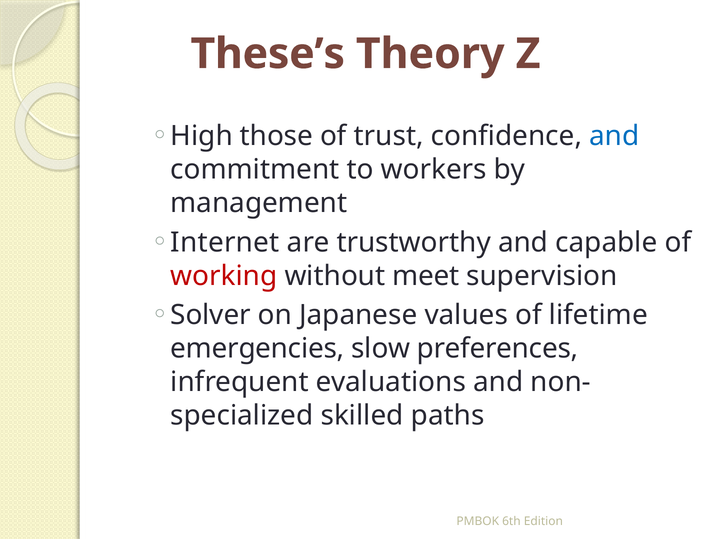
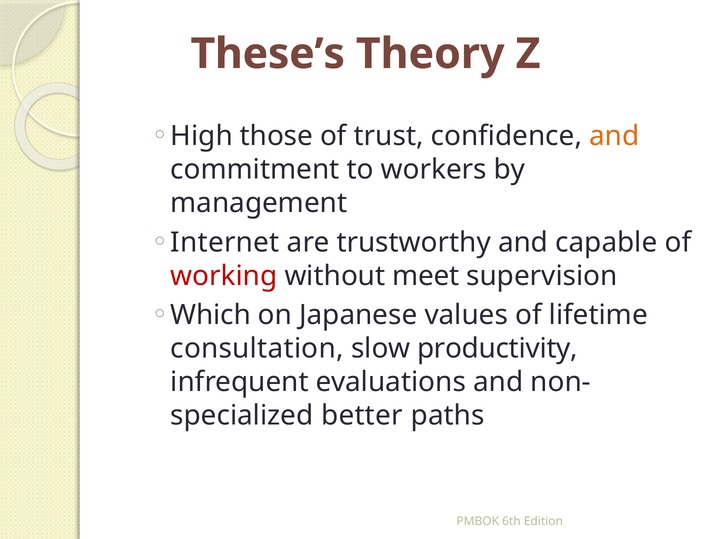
and at (614, 136) colour: blue -> orange
Solver: Solver -> Which
emergencies: emergencies -> consultation
preferences: preferences -> productivity
skilled: skilled -> better
